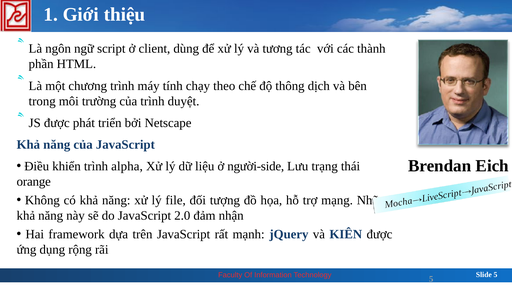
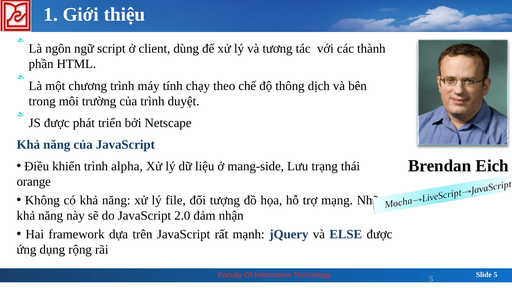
người-side: người-side -> mang-side
KIÊN: KIÊN -> ELSE
